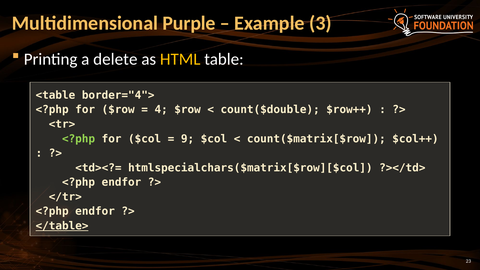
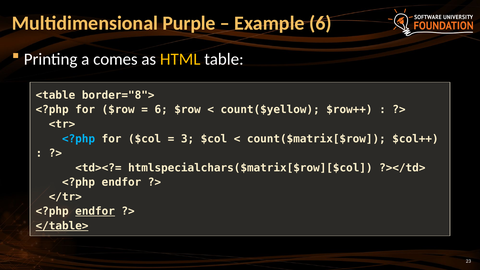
Example 3: 3 -> 6
delete: delete -> comes
border="4">: border="4"> -> border="8">
4 at (161, 110): 4 -> 6
count($double: count($double -> count($yellow
<?php at (79, 139) colour: light green -> light blue
9: 9 -> 3
endfor at (95, 211) underline: none -> present
